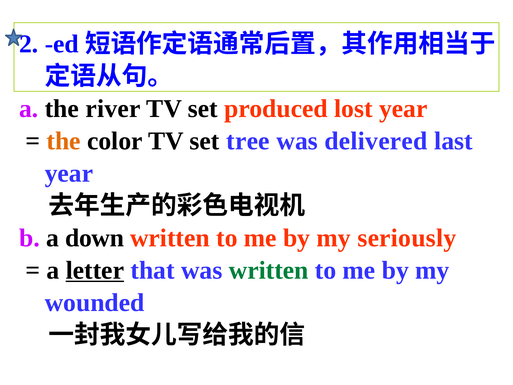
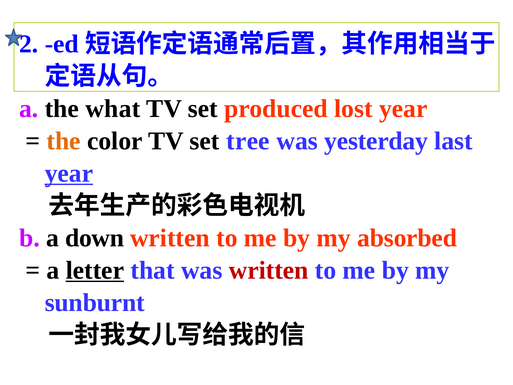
river: river -> what
delivered: delivered -> yesterday
year at (69, 173) underline: none -> present
seriously: seriously -> absorbed
written at (269, 270) colour: green -> red
wounded: wounded -> sunburnt
